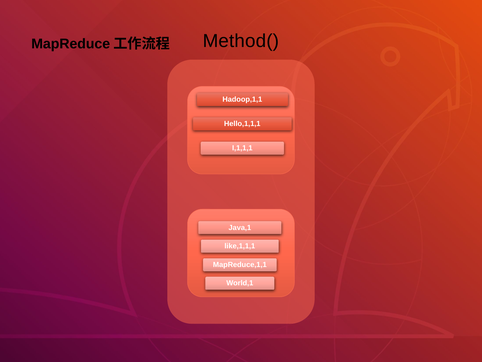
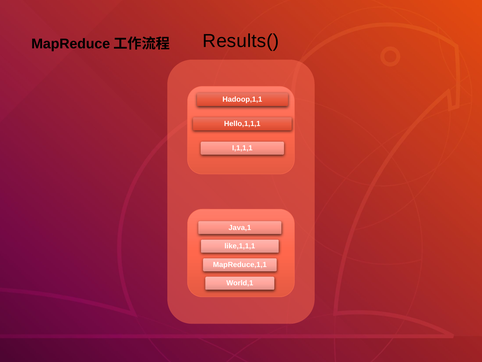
Method(: Method( -> Results(
